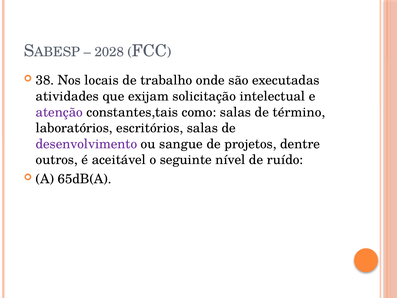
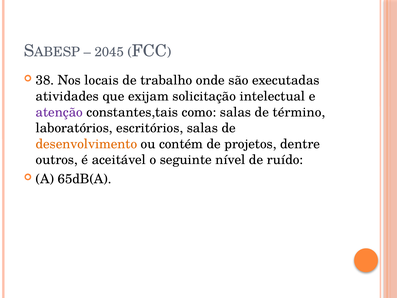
2028: 2028 -> 2045
desenvolvimento colour: purple -> orange
sangue: sangue -> contém
